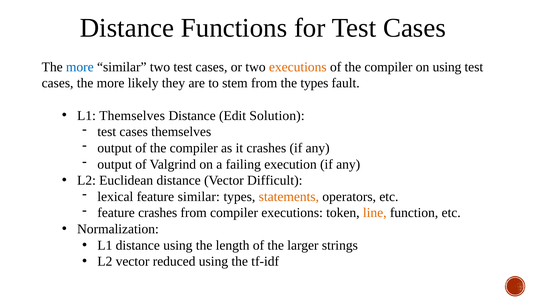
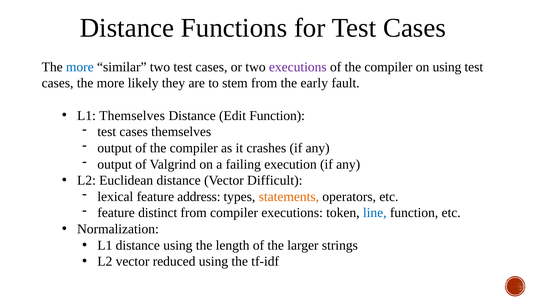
executions at (298, 67) colour: orange -> purple
the types: types -> early
Edit Solution: Solution -> Function
feature similar: similar -> address
feature crashes: crashes -> distinct
line colour: orange -> blue
